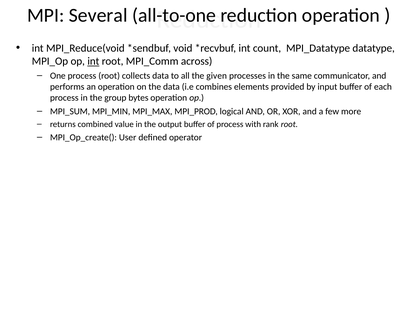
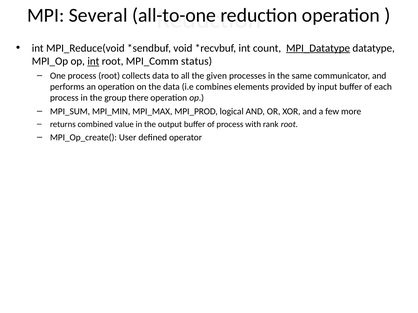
MPI_Datatype underline: none -> present
across: across -> status
bytes: bytes -> there
